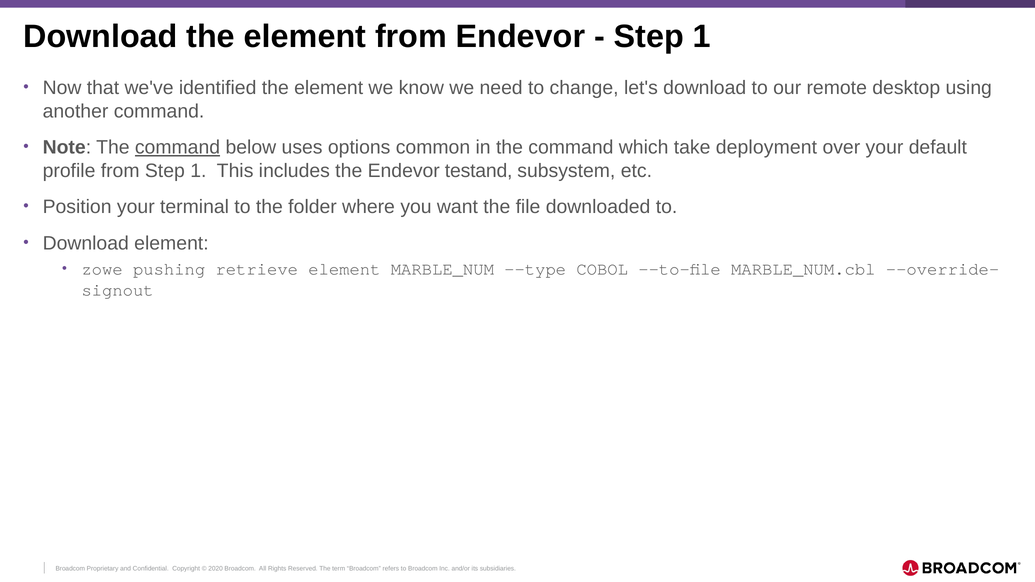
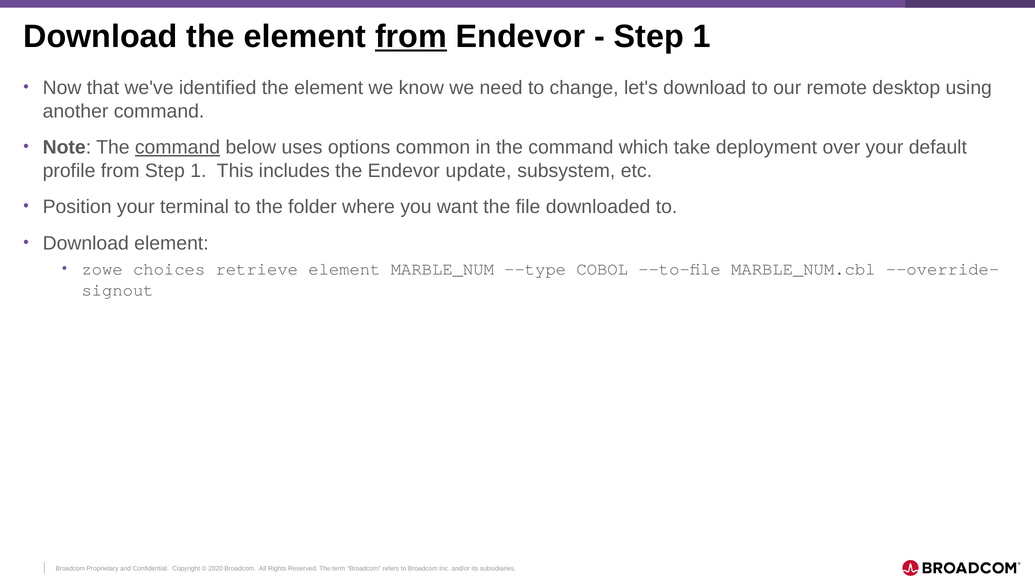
from at (411, 37) underline: none -> present
testand: testand -> update
pushing: pushing -> choices
